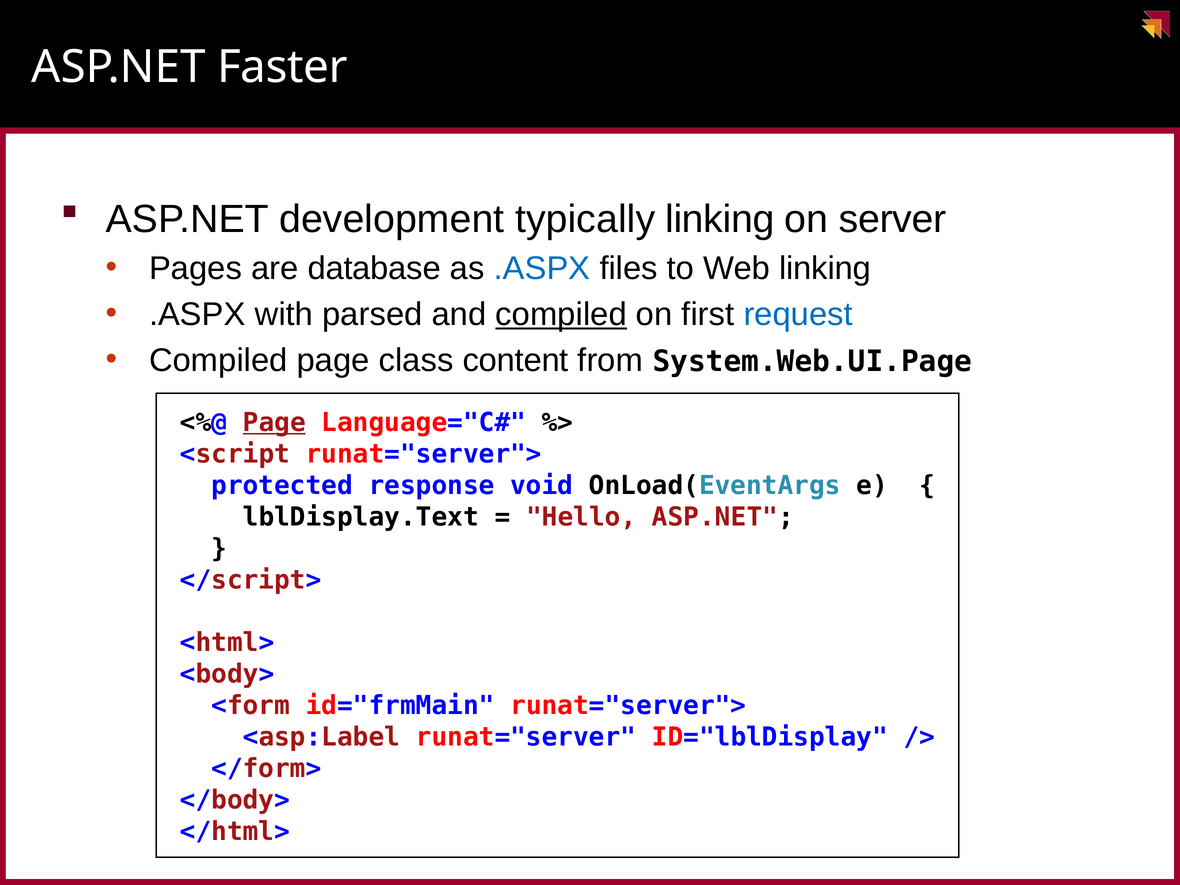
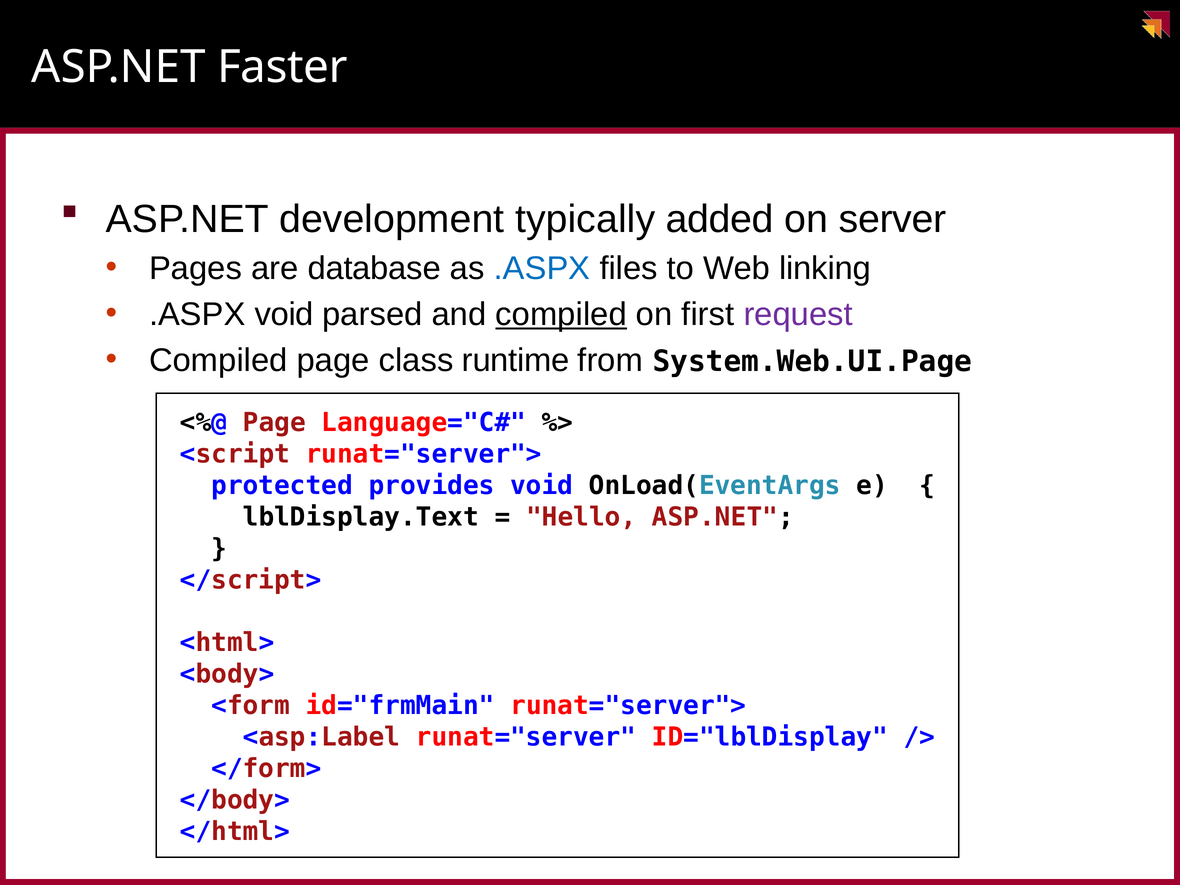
typically linking: linking -> added
.ASPX with: with -> void
request colour: blue -> purple
content: content -> runtime
Page at (274, 423) underline: present -> none
response: response -> provides
